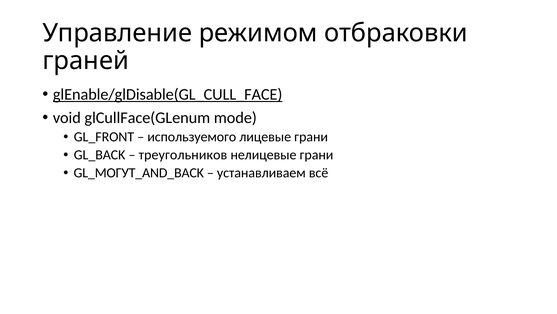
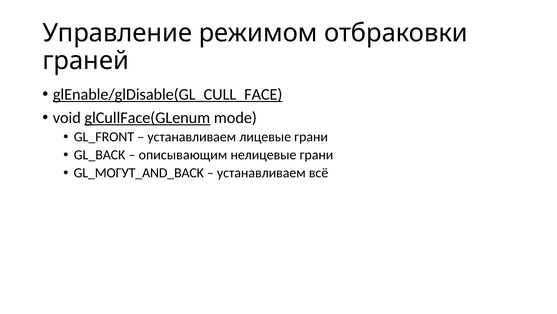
glCullFace(GLenum underline: none -> present
используемого at (192, 137): используемого -> устанавливаем
треугольников: треугольников -> описывающим
